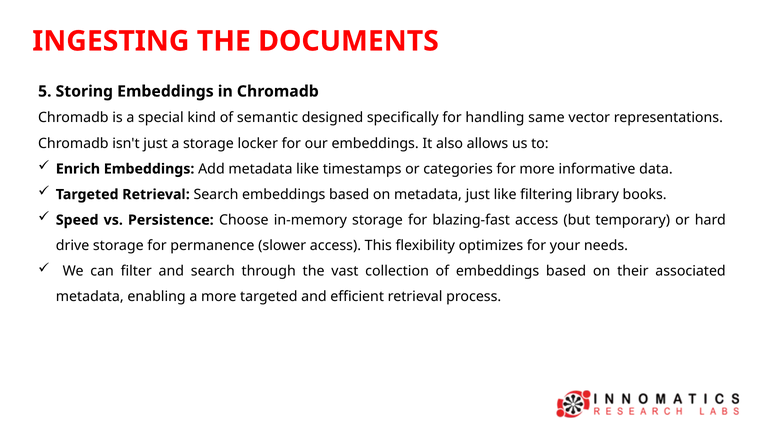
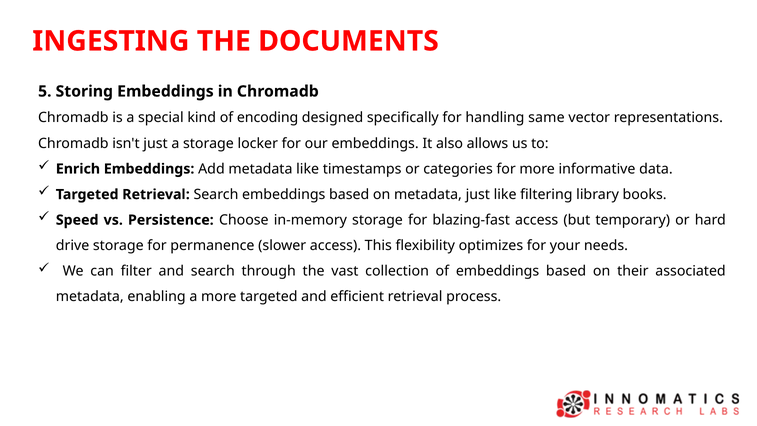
semantic: semantic -> encoding
